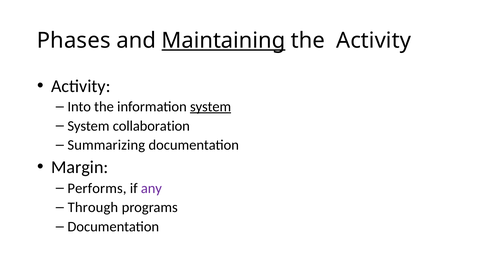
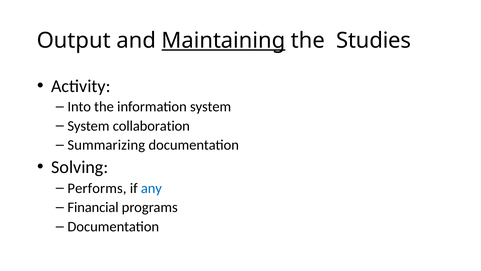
Phases: Phases -> Output
the Activity: Activity -> Studies
system at (211, 106) underline: present -> none
Margin: Margin -> Solving
any colour: purple -> blue
Through: Through -> Financial
